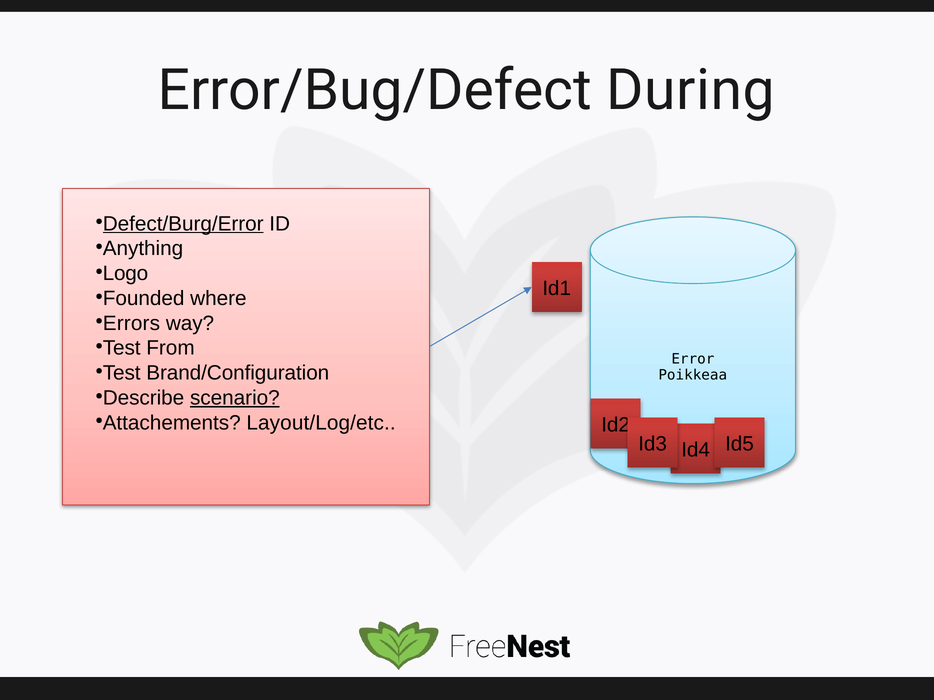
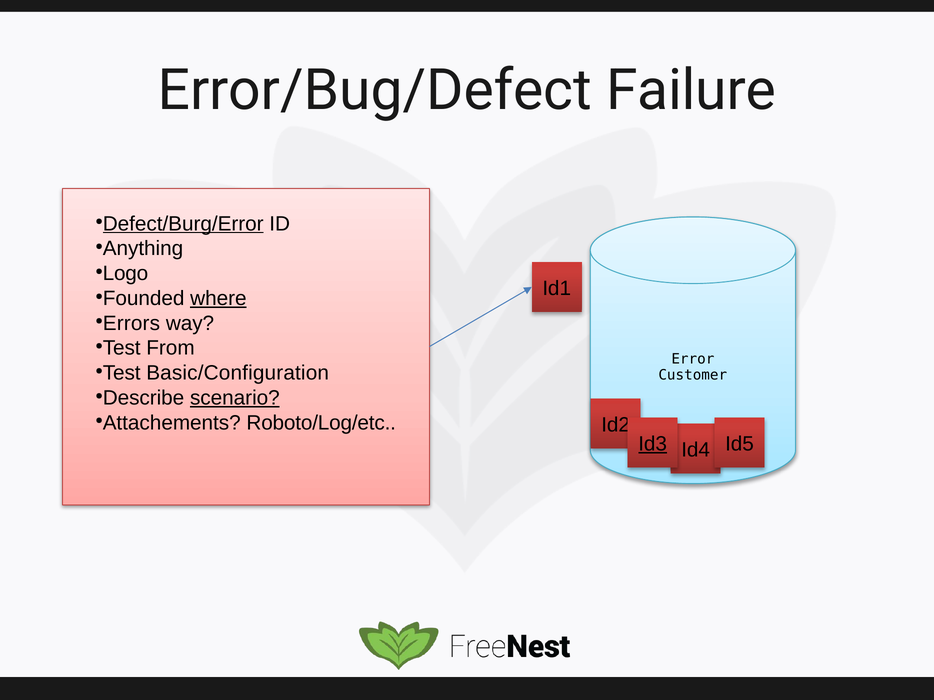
During: During -> Failure
where underline: none -> present
Brand/Configuration: Brand/Configuration -> Basic/Configuration
Poikkeaa: Poikkeaa -> Customer
Layout/Log/etc: Layout/Log/etc -> Roboto/Log/etc
Id3 underline: none -> present
